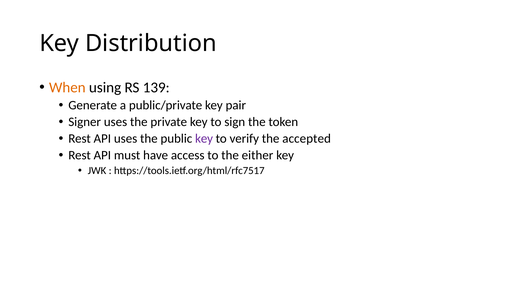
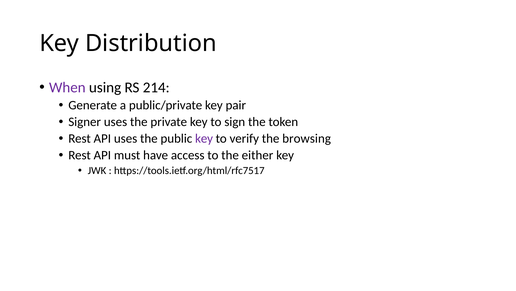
When colour: orange -> purple
139: 139 -> 214
accepted: accepted -> browsing
